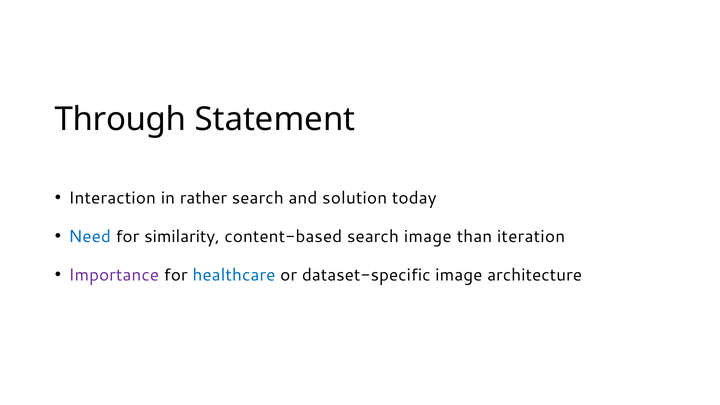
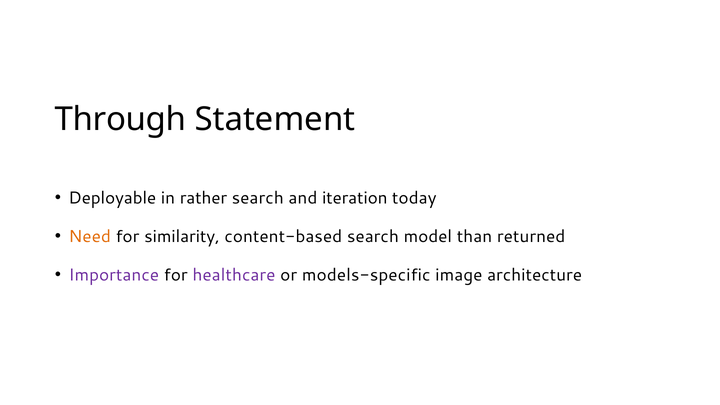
Interaction: Interaction -> Deployable
solution: solution -> iteration
Need colour: blue -> orange
search image: image -> model
iteration: iteration -> returned
healthcare colour: blue -> purple
dataset-specific: dataset-specific -> models-specific
